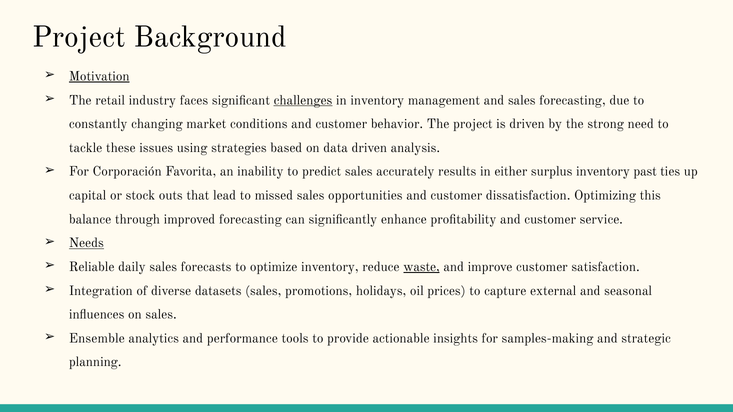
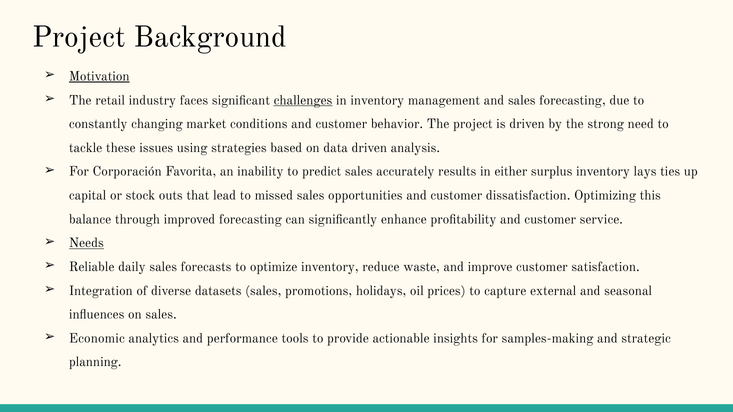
past: past -> lays
waste underline: present -> none
Ensemble: Ensemble -> Economic
